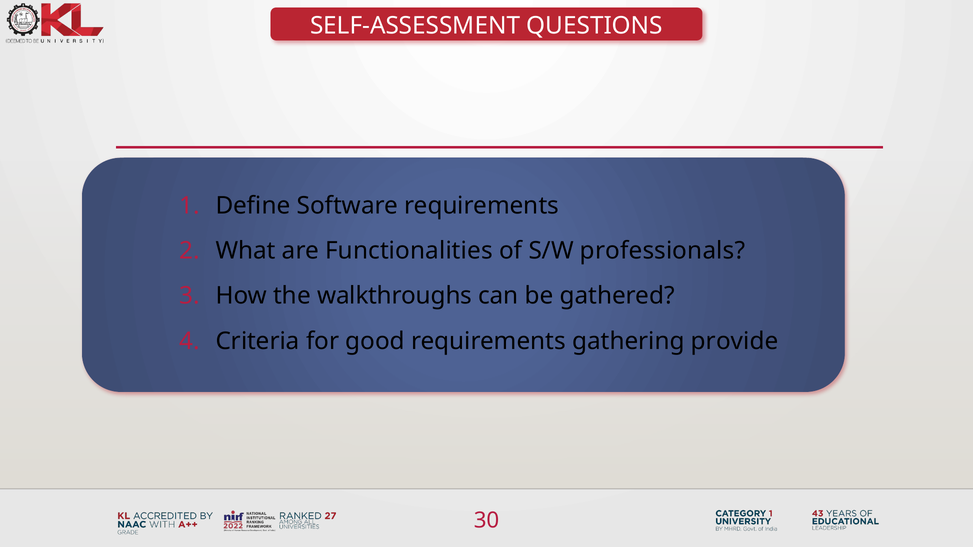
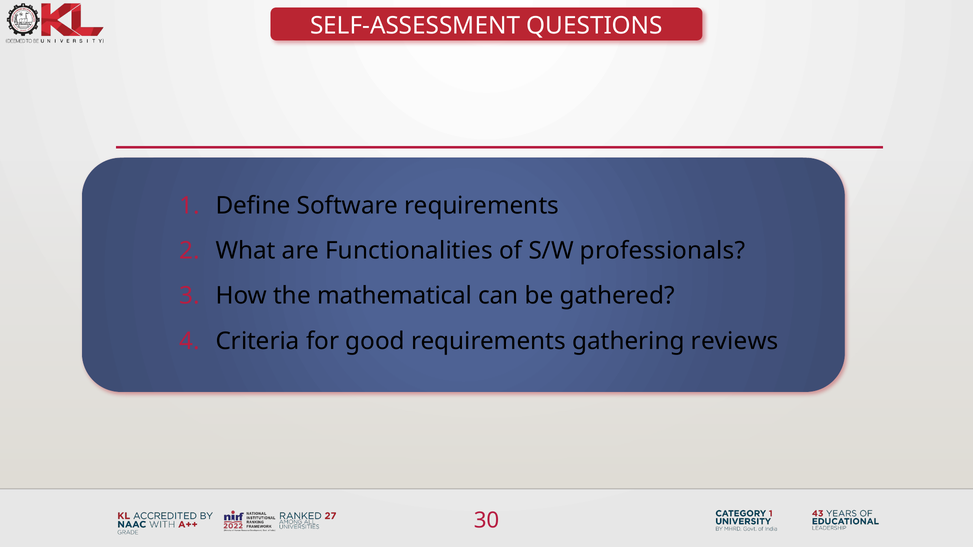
walkthroughs: walkthroughs -> mathematical
provide: provide -> reviews
